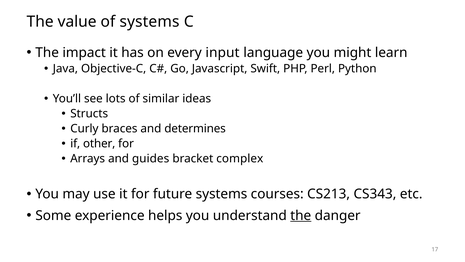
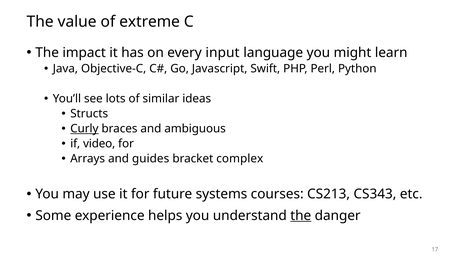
of systems: systems -> extreme
Curly underline: none -> present
determines: determines -> ambiguous
other: other -> video
